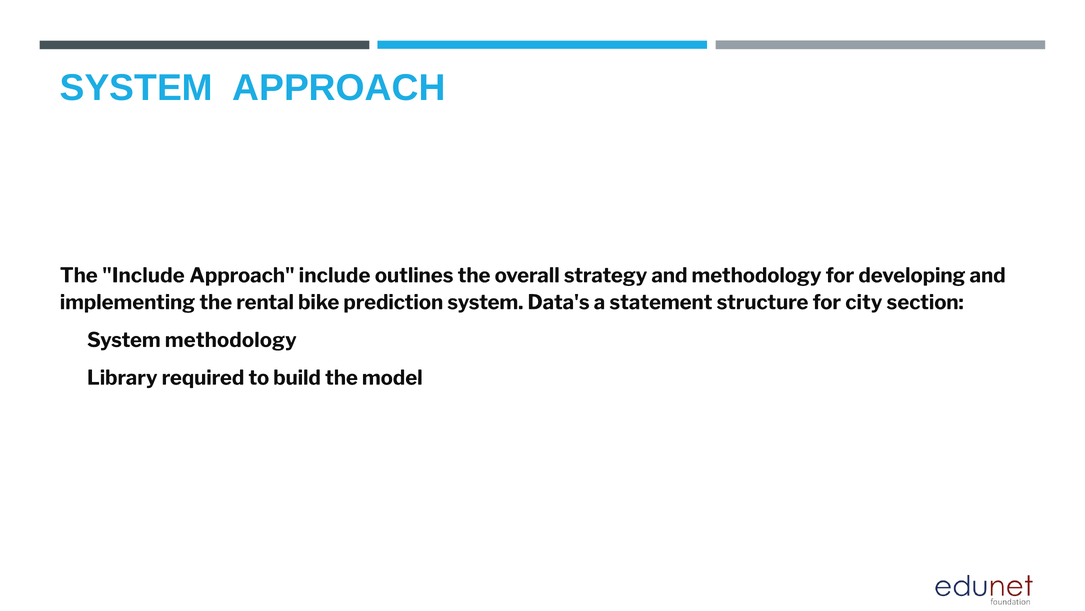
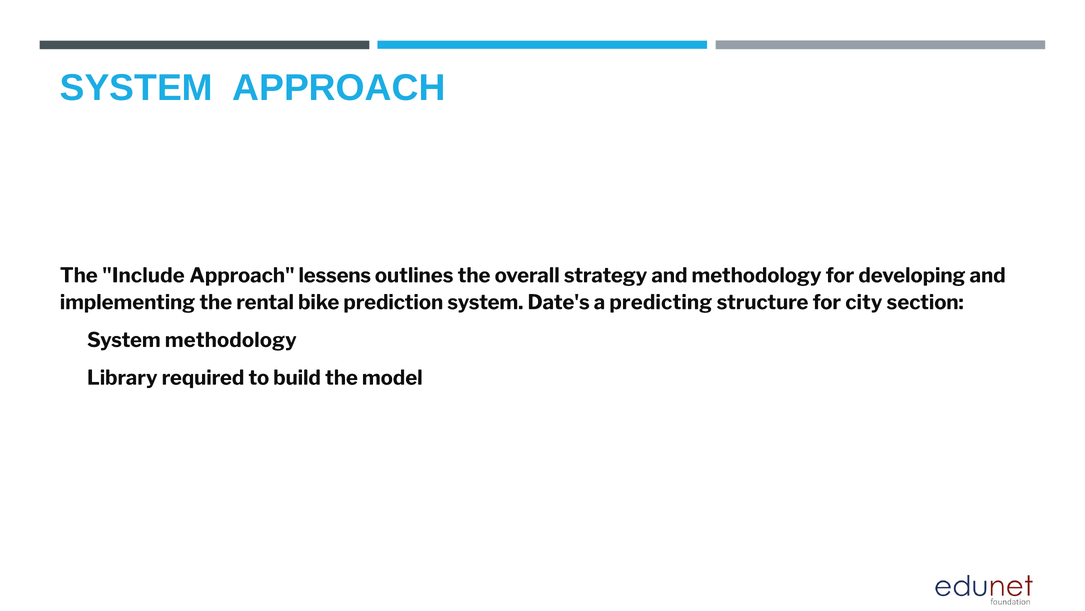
Approach include: include -> lessens
Data's: Data's -> Date's
statement: statement -> predicting
